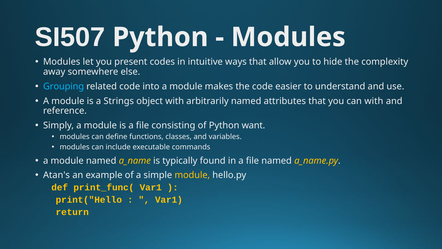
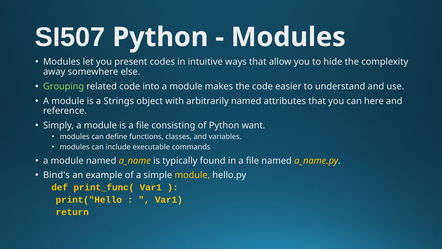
Grouping colour: light blue -> light green
can with: with -> here
Atan's: Atan's -> Bind's
